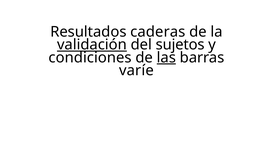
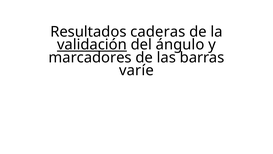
sujetos: sujetos -> ángulo
condiciones: condiciones -> marcadores
las underline: present -> none
